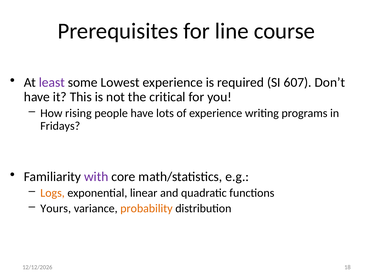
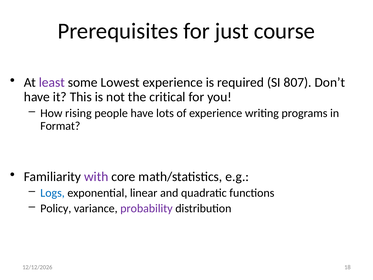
line: line -> just
607: 607 -> 807
Fridays: Fridays -> Format
Logs colour: orange -> blue
Yours: Yours -> Policy
probability colour: orange -> purple
